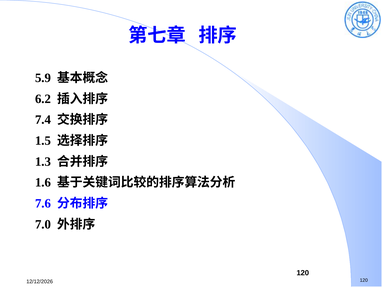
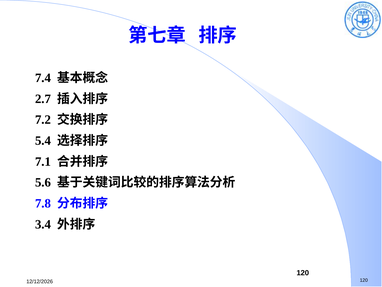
5.9: 5.9 -> 7.4
6.2: 6.2 -> 2.7
7.4: 7.4 -> 7.2
1.5: 1.5 -> 5.4
1.3: 1.3 -> 7.1
1.6: 1.6 -> 5.6
7.6: 7.6 -> 7.8
7.0: 7.0 -> 3.4
